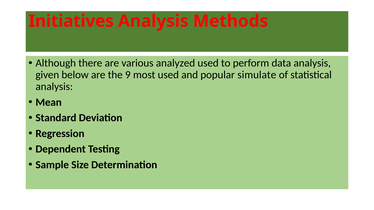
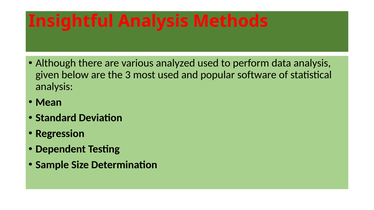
Initiatives: Initiatives -> Insightful
9: 9 -> 3
simulate: simulate -> software
